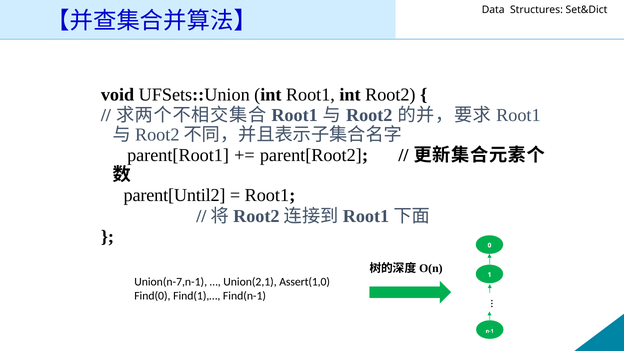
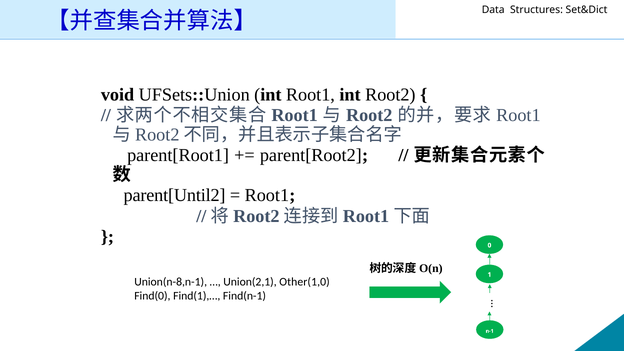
Union(n-7,n-1: Union(n-7,n-1 -> Union(n-8,n-1
Assert(1,0: Assert(1,0 -> Other(1,0
